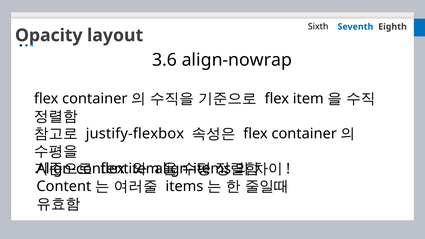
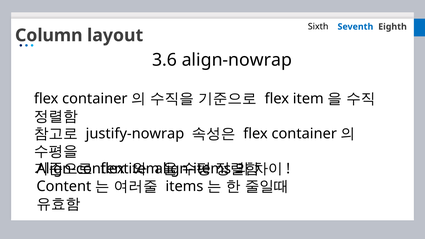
Opacity: Opacity -> Column
justify-flexbox: justify-flexbox -> justify-nowrap
